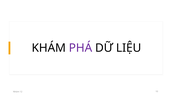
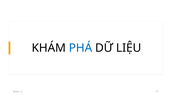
PHÁ colour: purple -> blue
